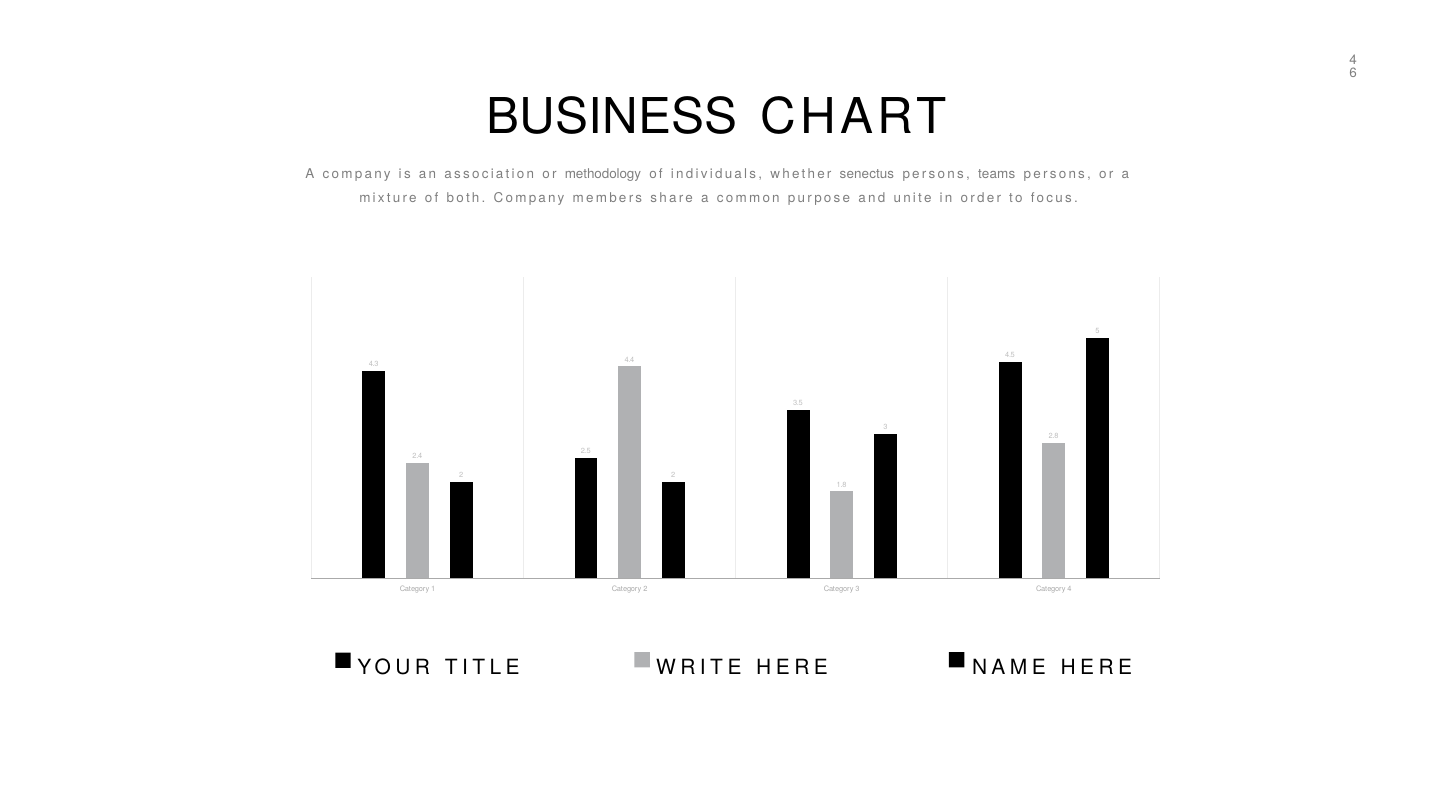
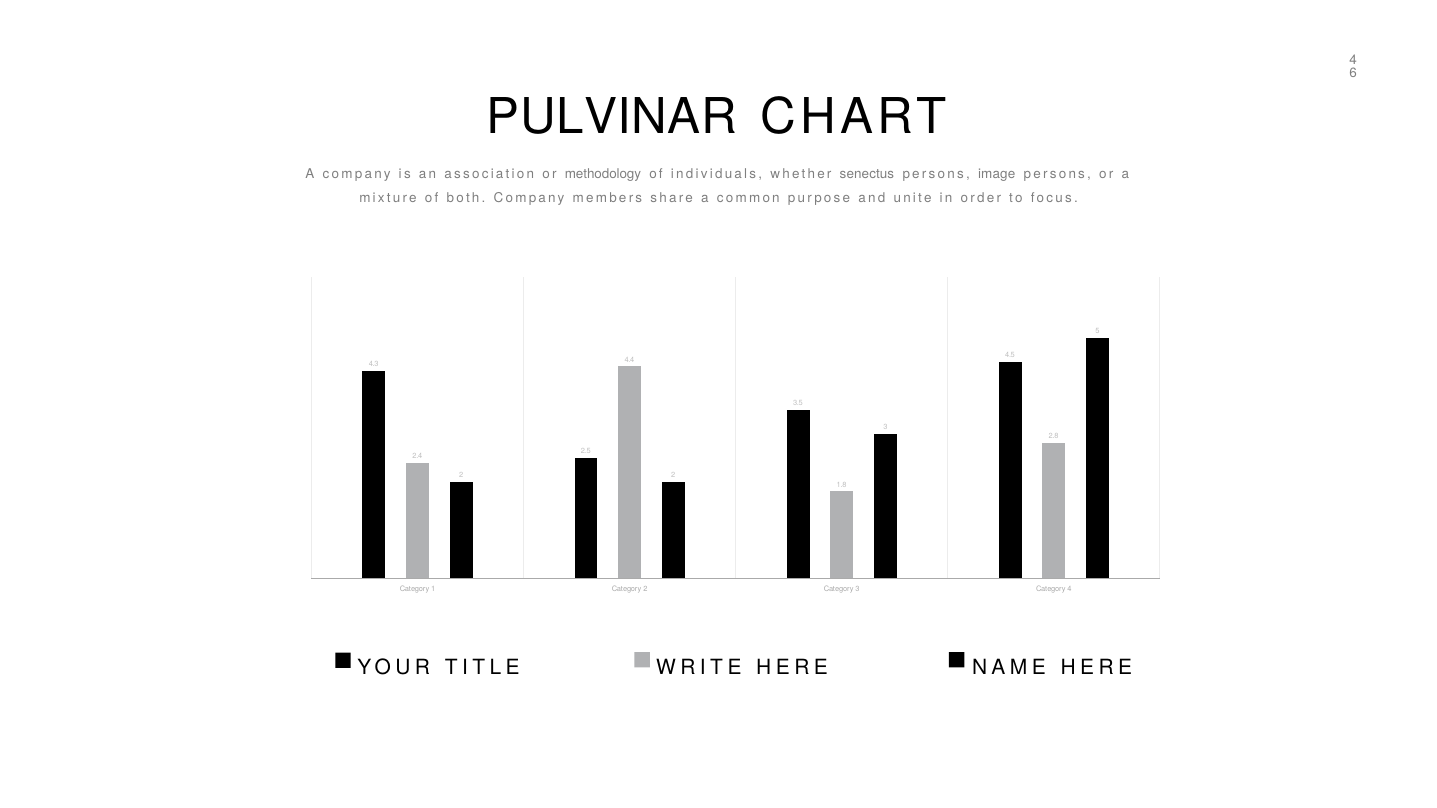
BUSINESS: BUSINESS -> PULVINAR
teams: teams -> image
